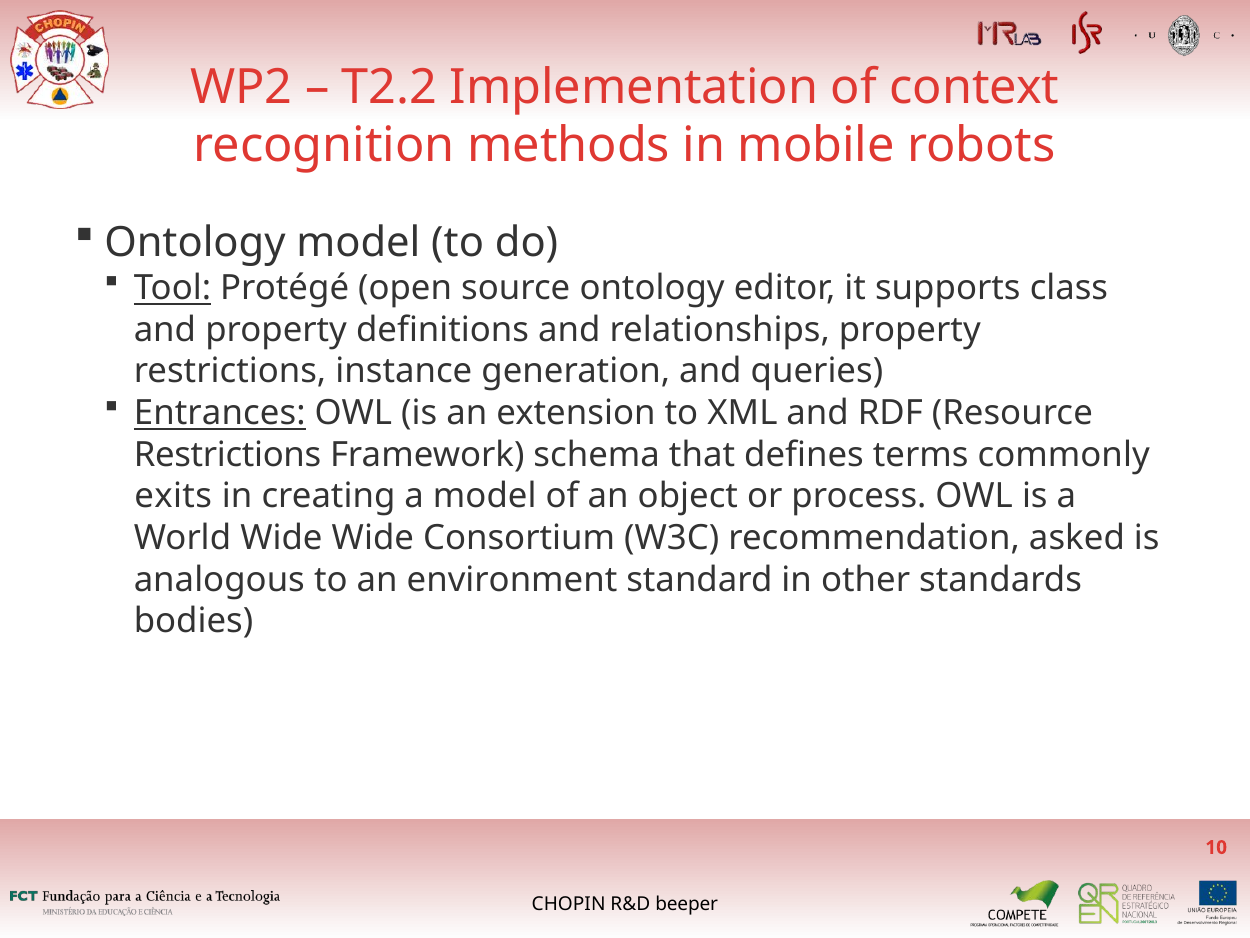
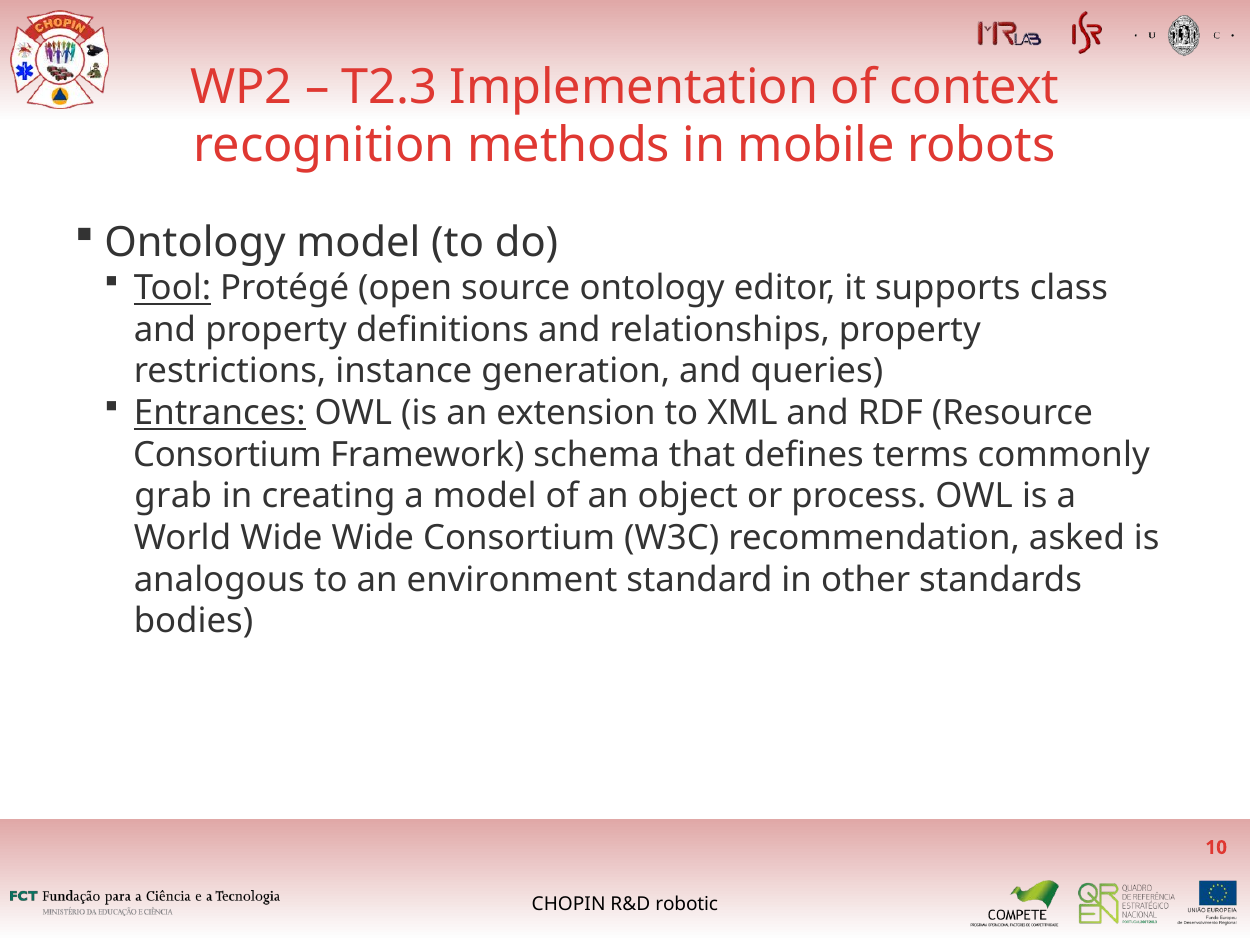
T2.2: T2.2 -> T2.3
Restrictions at (228, 454): Restrictions -> Consortium
exits: exits -> grab
beeper: beeper -> robotic
